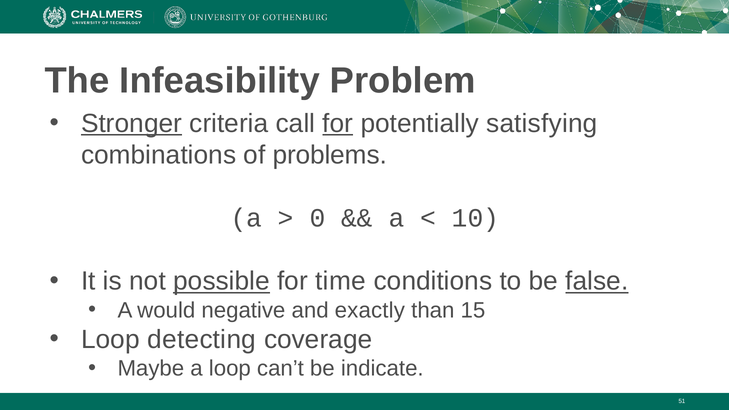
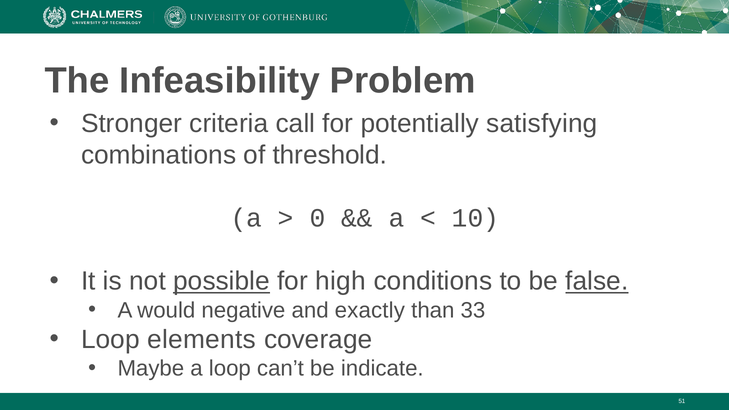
Stronger underline: present -> none
for at (338, 124) underline: present -> none
problems: problems -> threshold
time: time -> high
15: 15 -> 33
detecting: detecting -> elements
